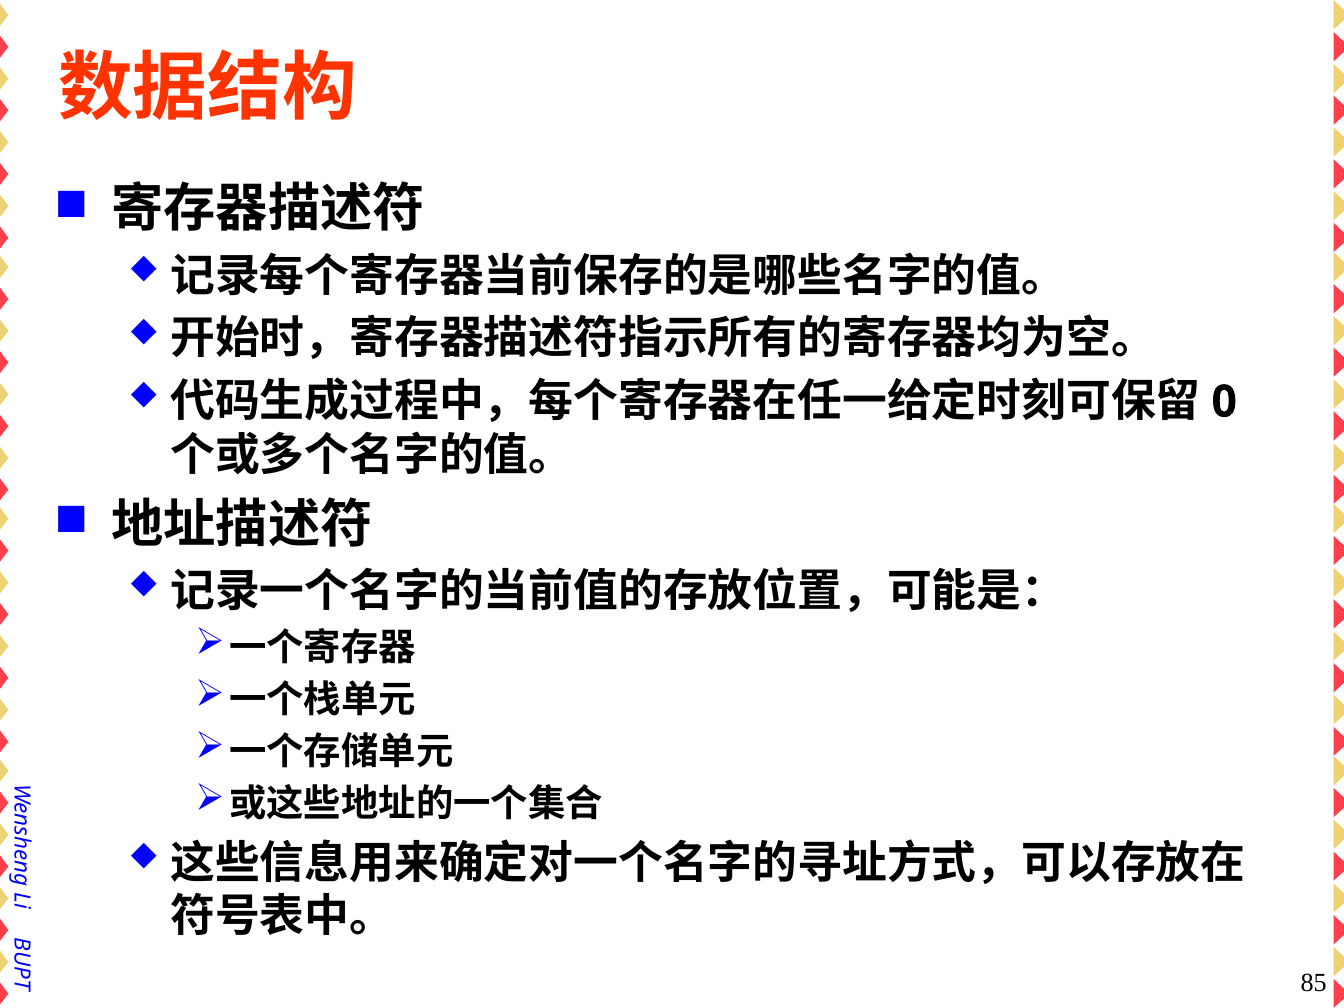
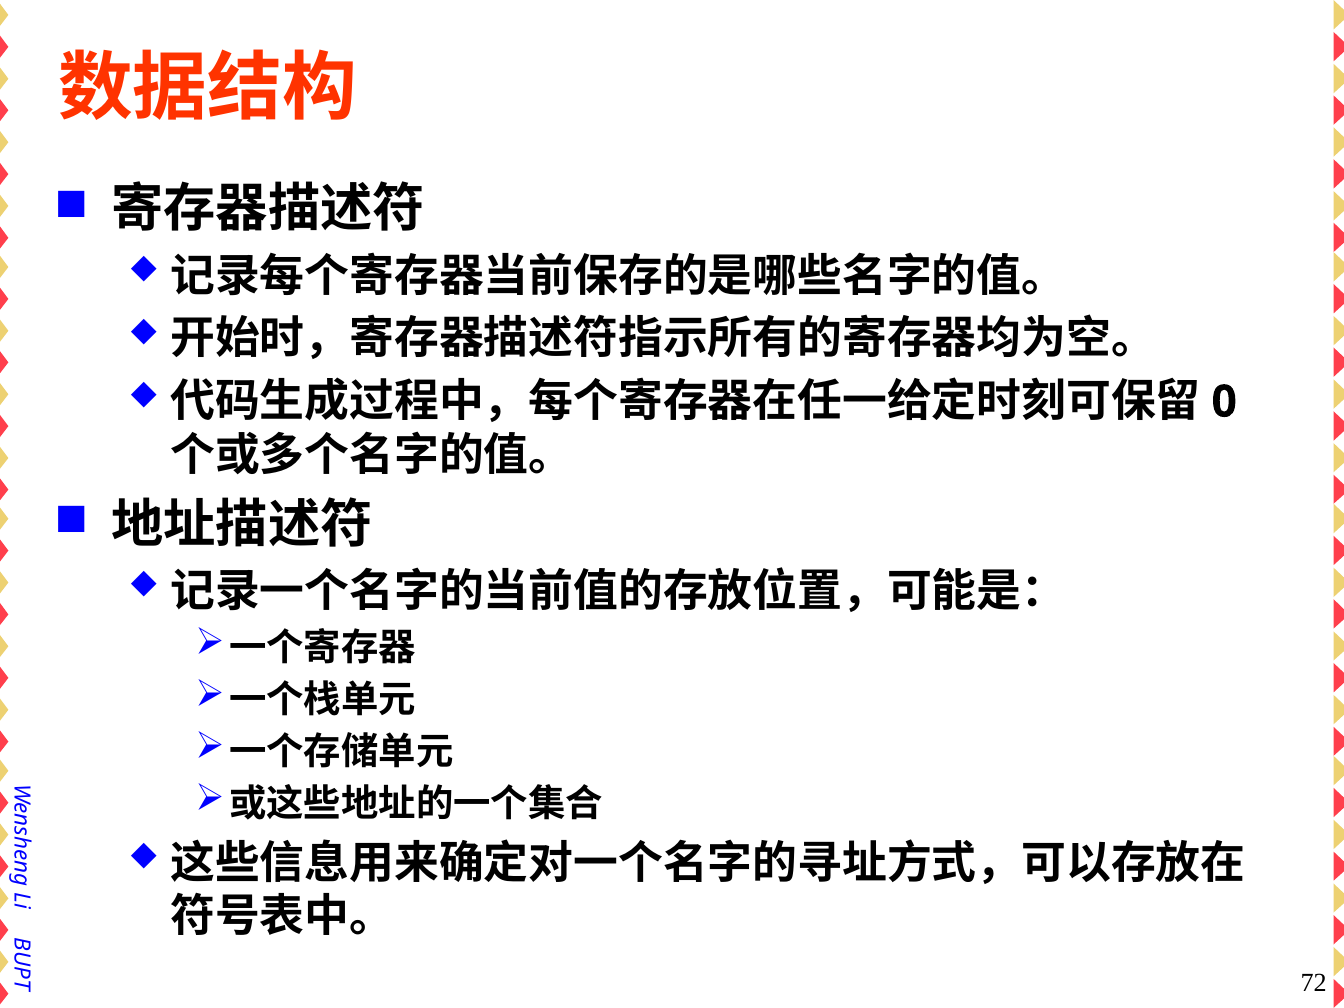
85: 85 -> 72
